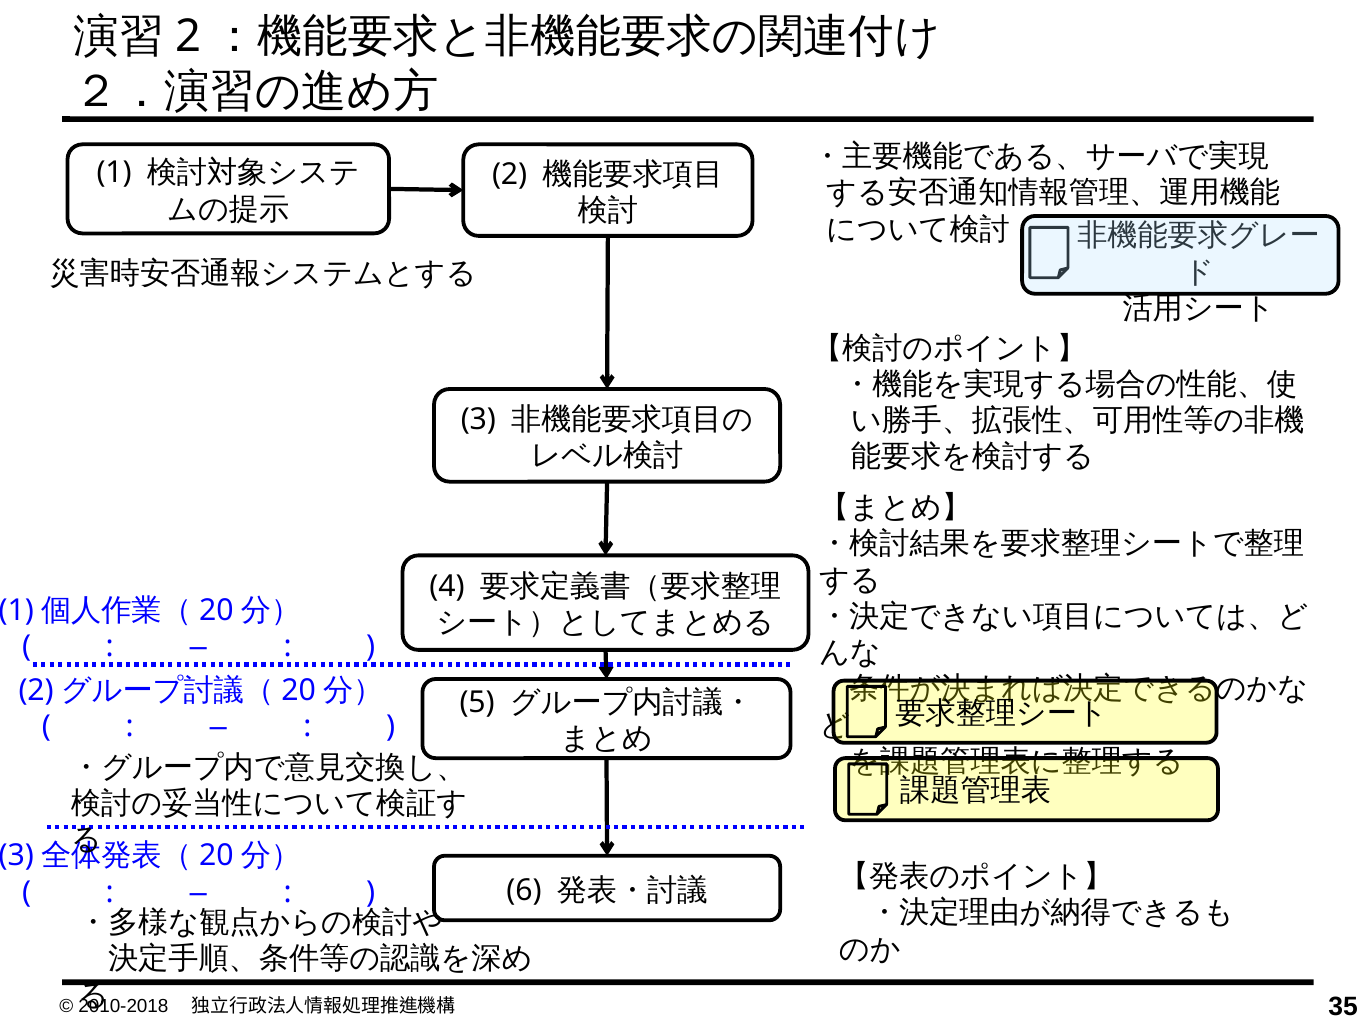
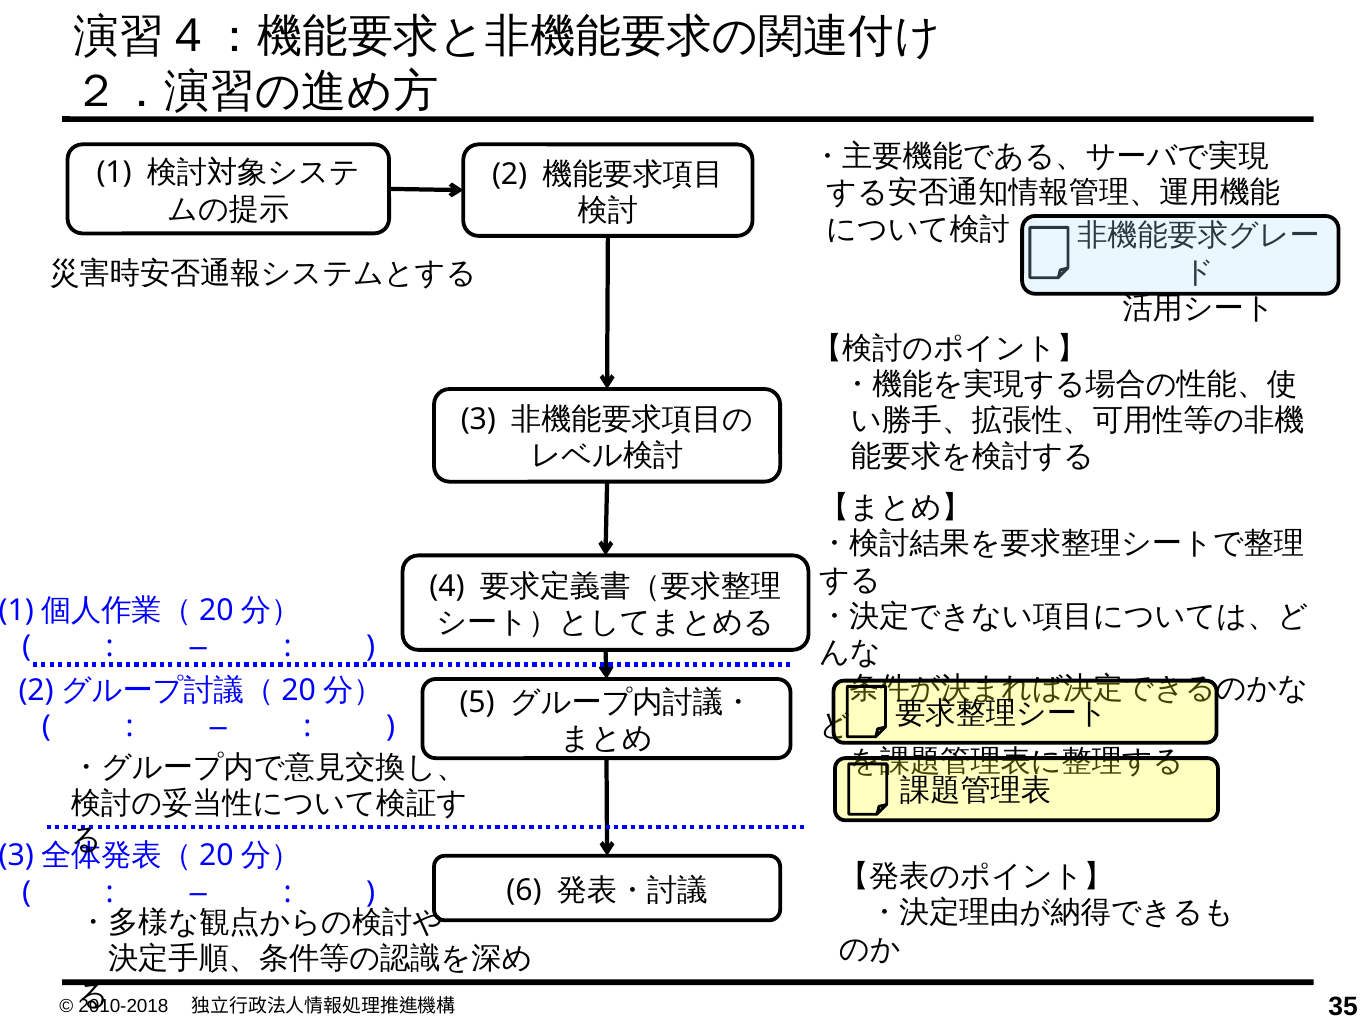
2 at (188, 37): 2 -> 4
